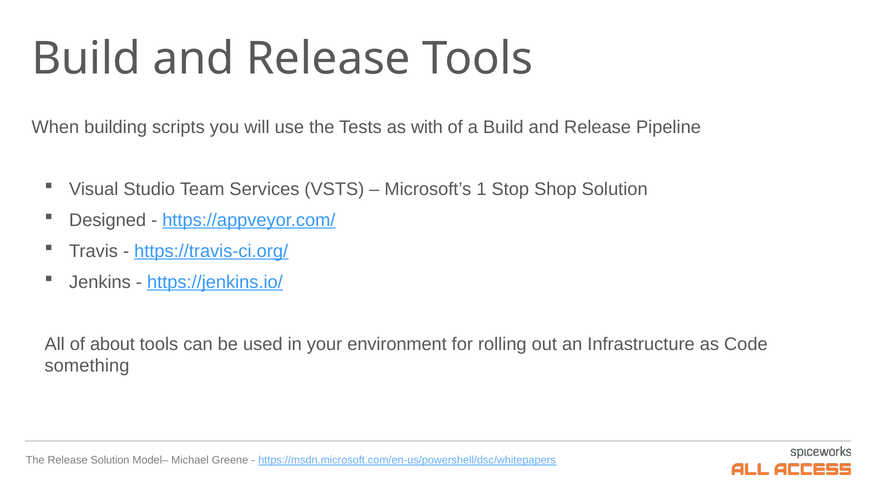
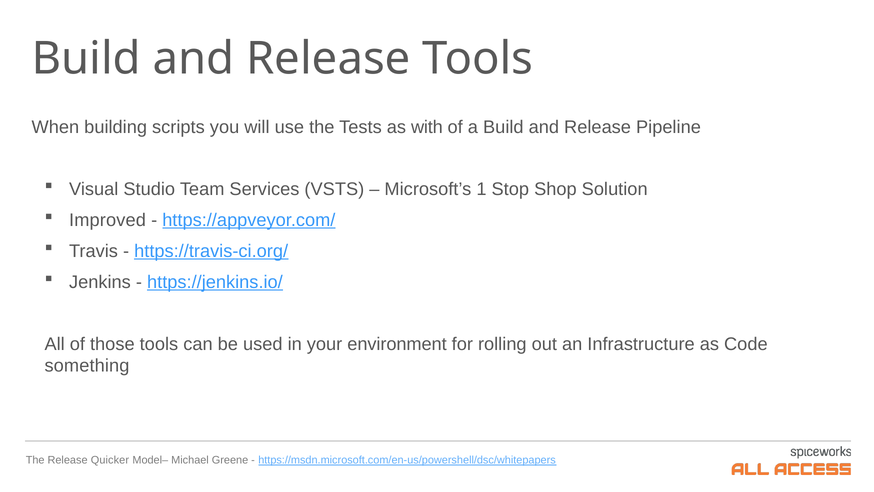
Designed: Designed -> Improved
about: about -> those
Release Solution: Solution -> Quicker
